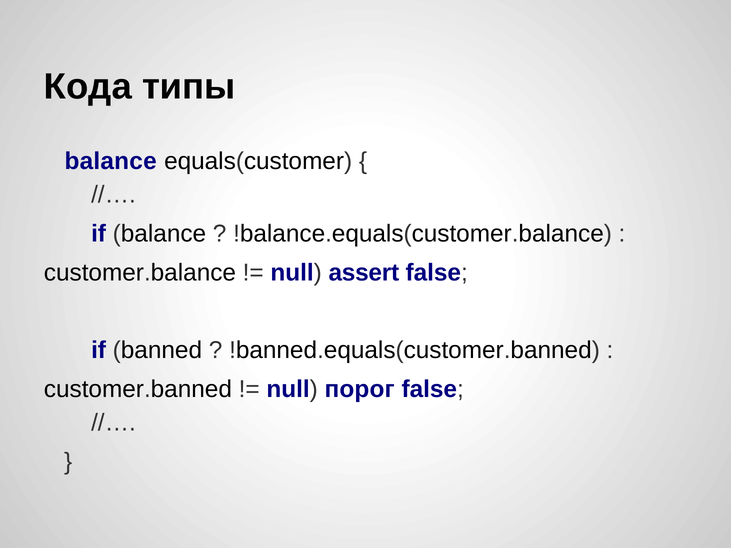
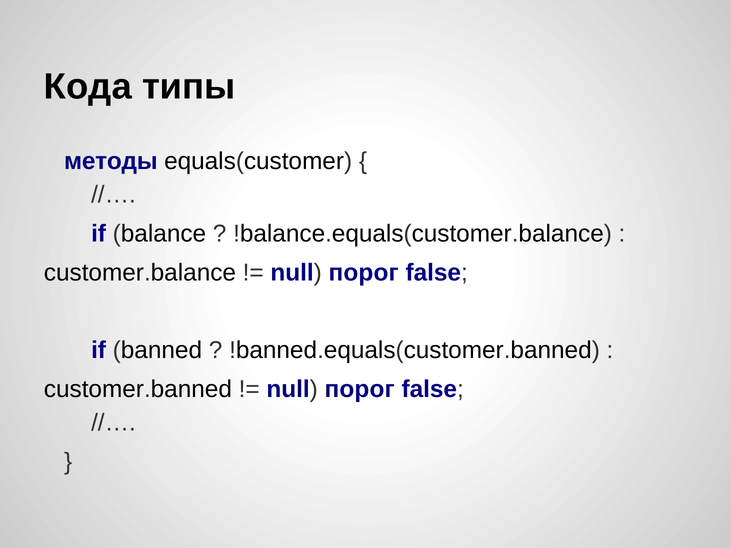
balance at (111, 161): balance -> методы
assert at (364, 273): assert -> порог
